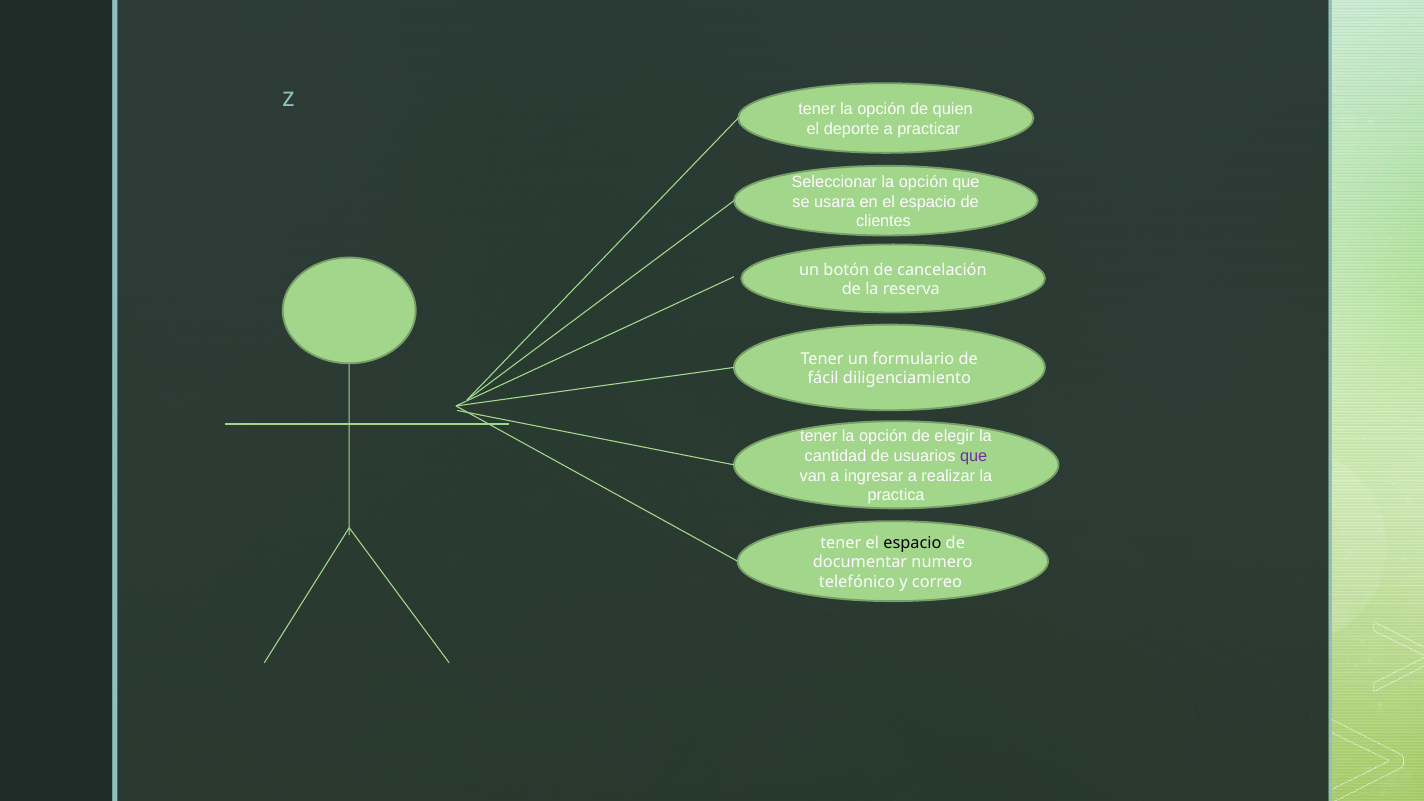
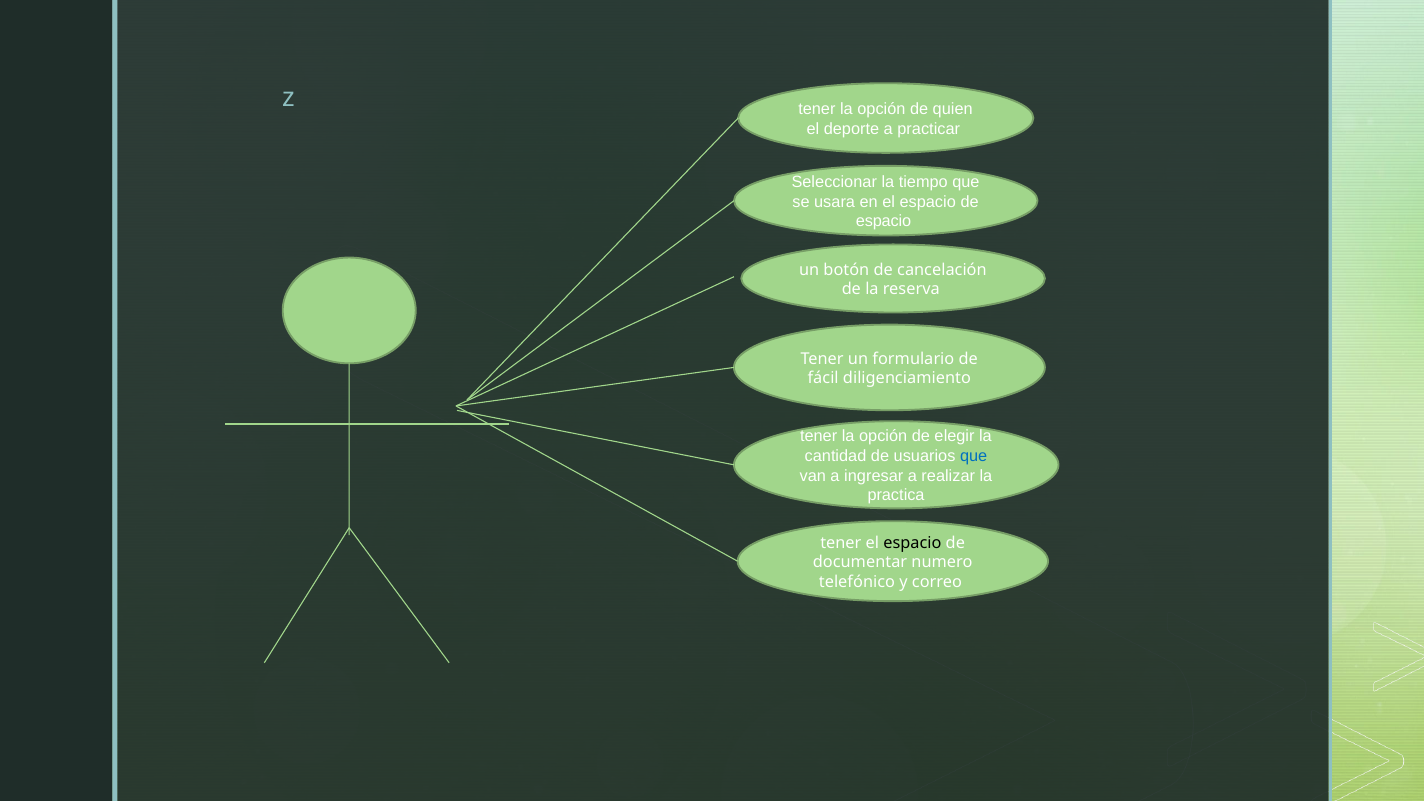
Seleccionar la opción: opción -> tiempo
clientes at (883, 221): clientes -> espacio
que at (974, 456) colour: purple -> blue
